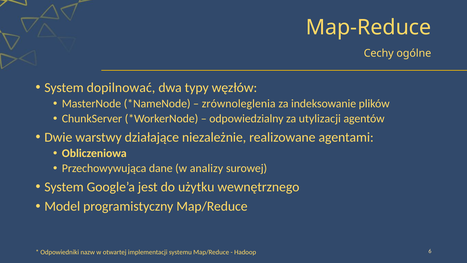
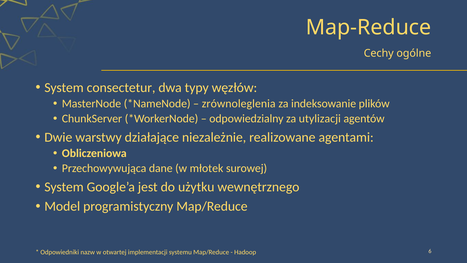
dopilnować: dopilnować -> consectetur
analizy: analizy -> młotek
